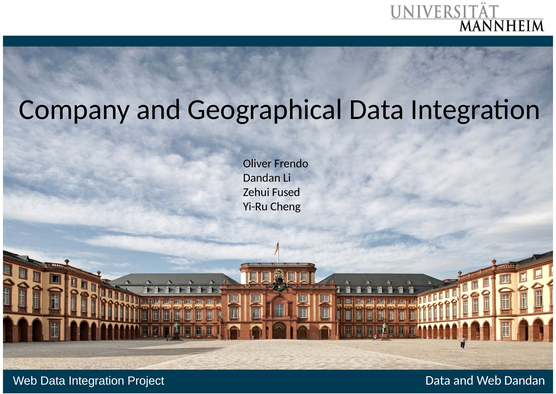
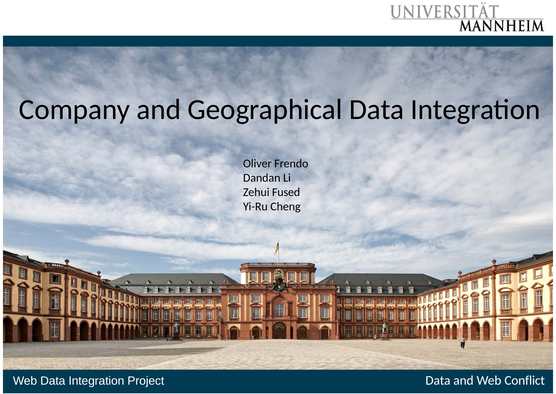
Web Dandan: Dandan -> Conflict
